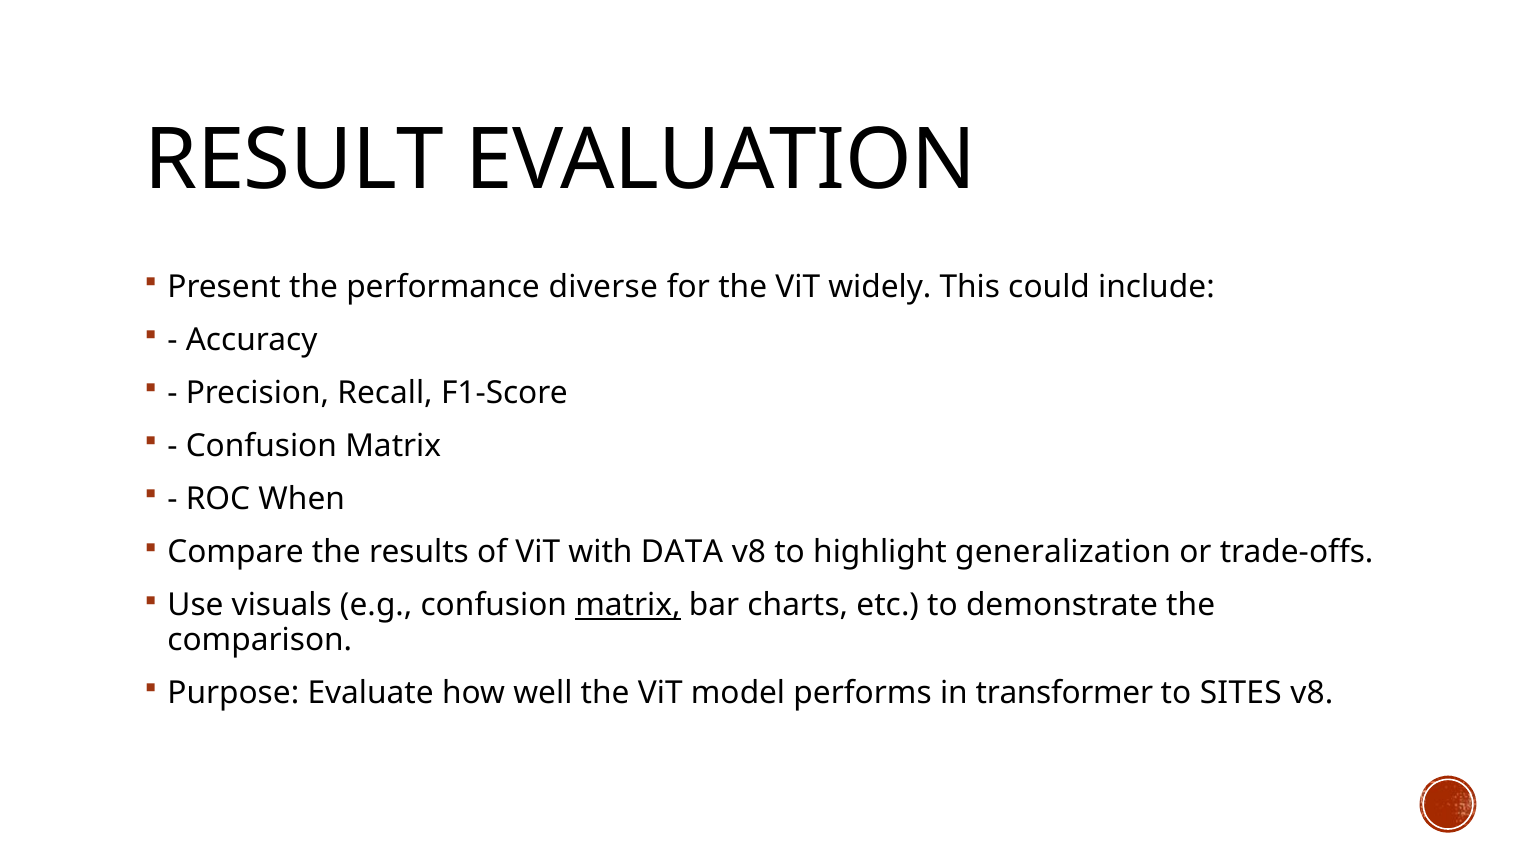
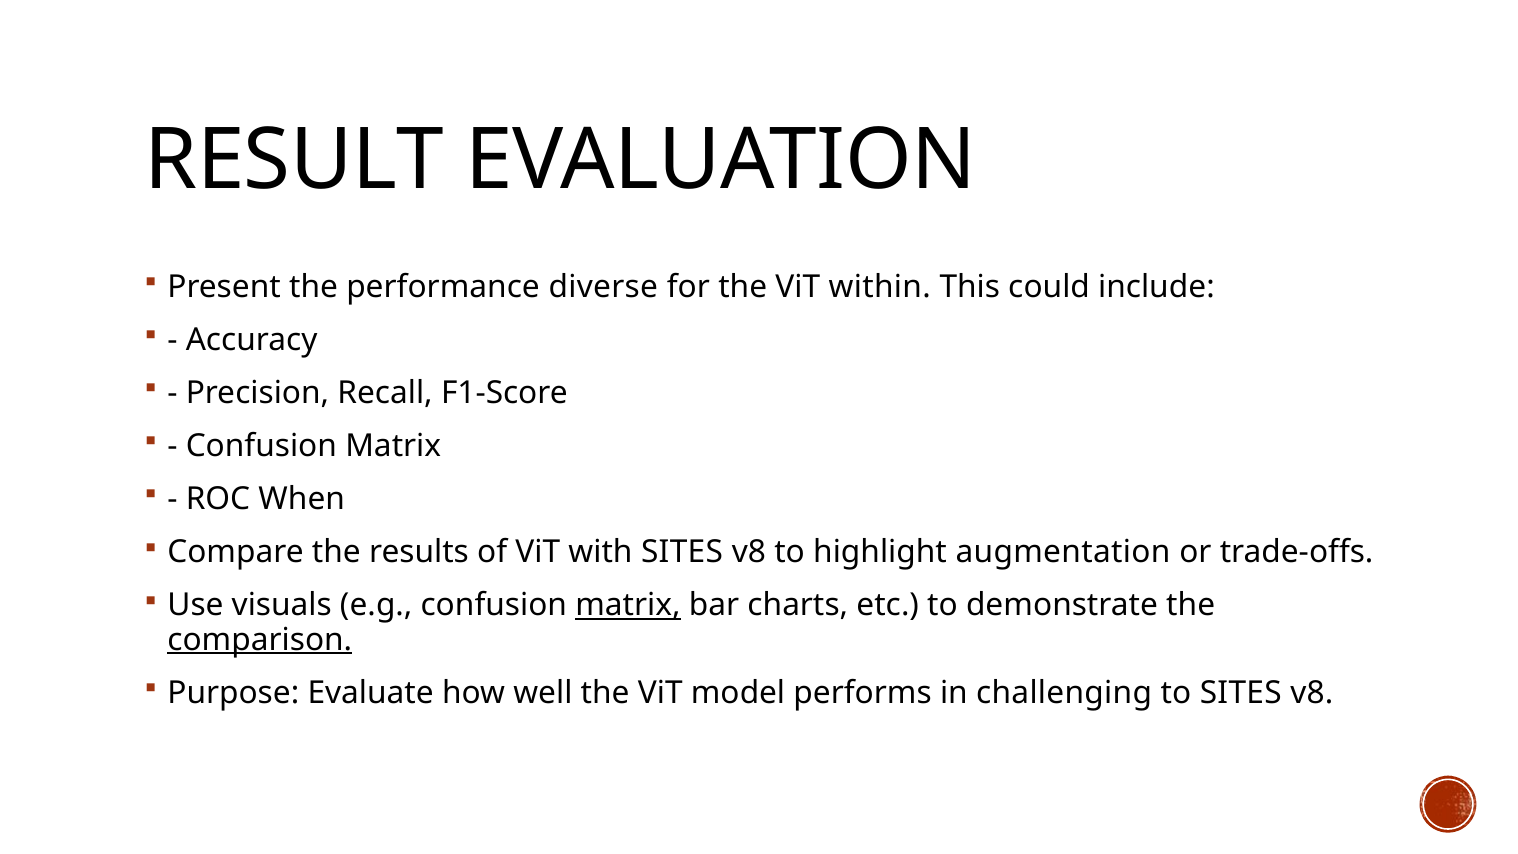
widely: widely -> within
with DATA: DATA -> SITES
generalization: generalization -> augmentation
comparison underline: none -> present
transformer: transformer -> challenging
